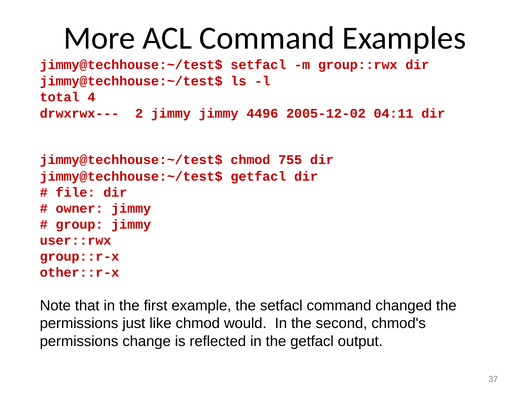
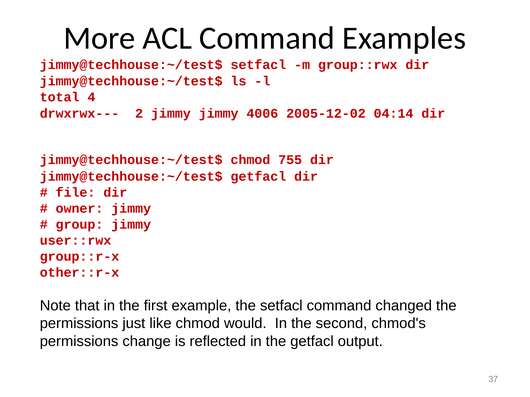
4496: 4496 -> 4006
04:11: 04:11 -> 04:14
